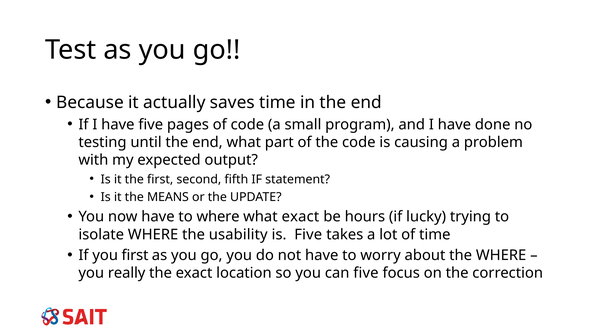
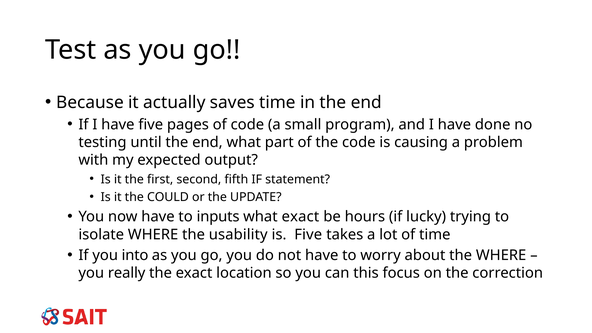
MEANS: MEANS -> COULD
to where: where -> inputs
you first: first -> into
can five: five -> this
